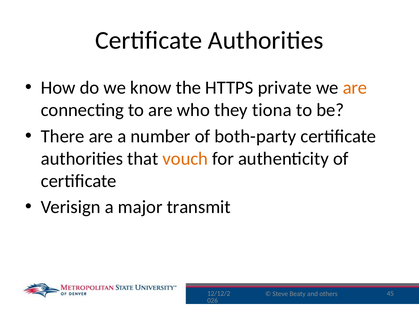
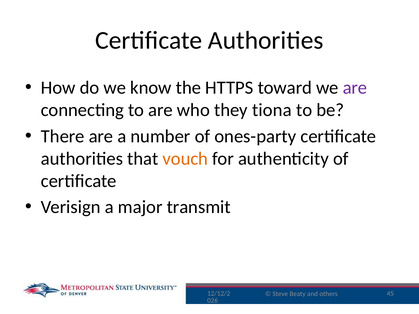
private: private -> toward
are at (355, 88) colour: orange -> purple
both-party: both-party -> ones-party
